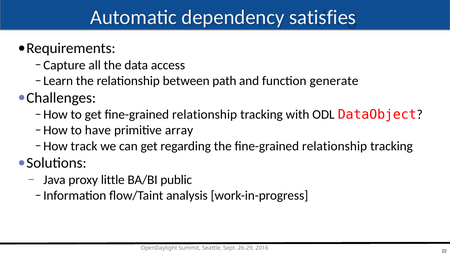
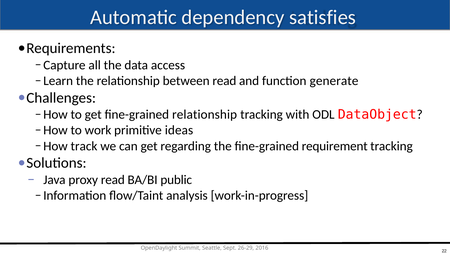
between path: path -> read
have: have -> work
array: array -> ideas
the fine-grained relationship: relationship -> requirement
proxy little: little -> read
